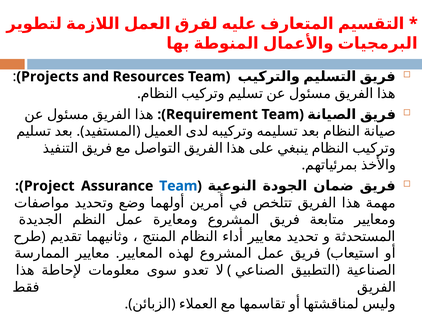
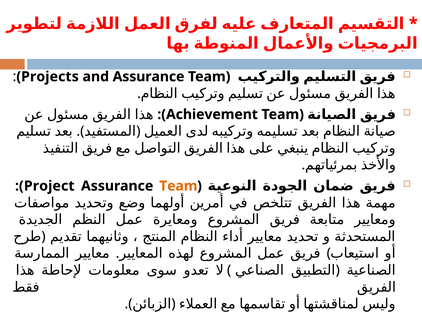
and Resources: Resources -> Assurance
Requirement: Requirement -> Achievement
Team at (178, 186) colour: blue -> orange
